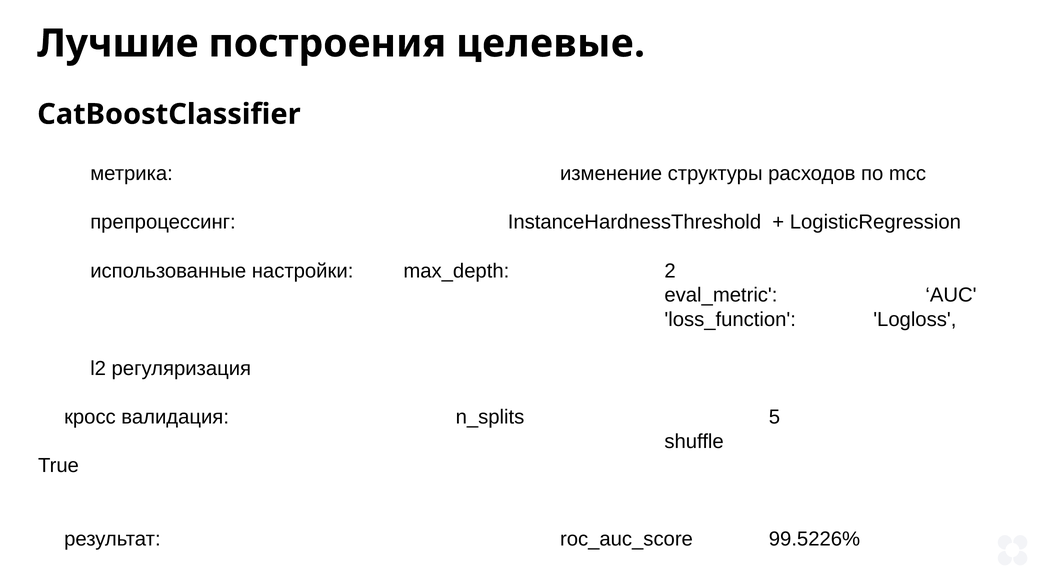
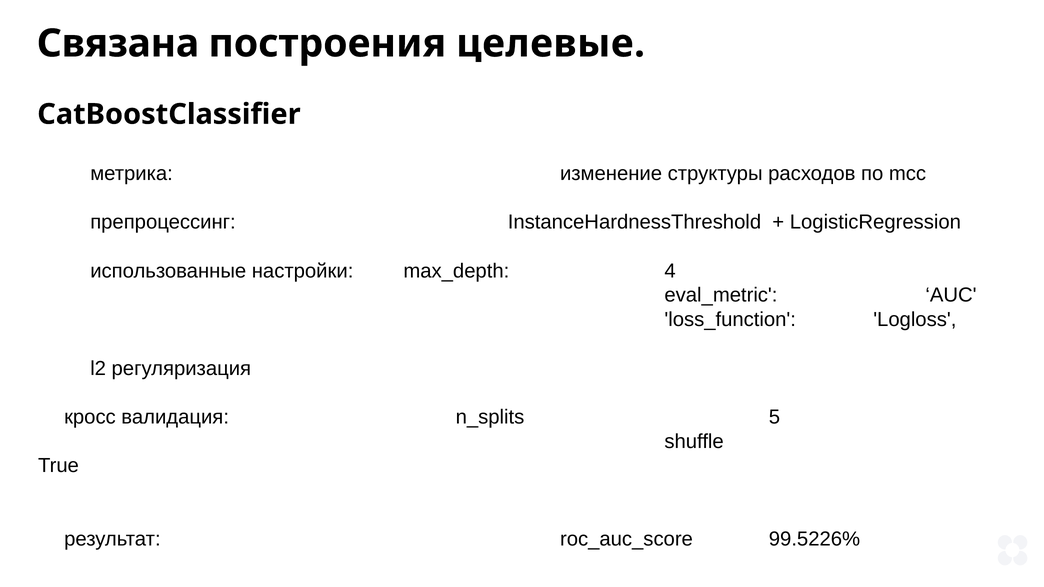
Лучшие: Лучшие -> Связана
2: 2 -> 4
